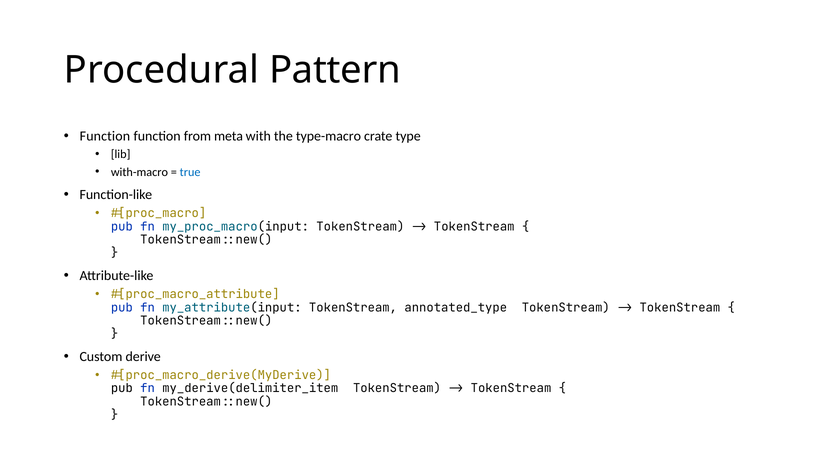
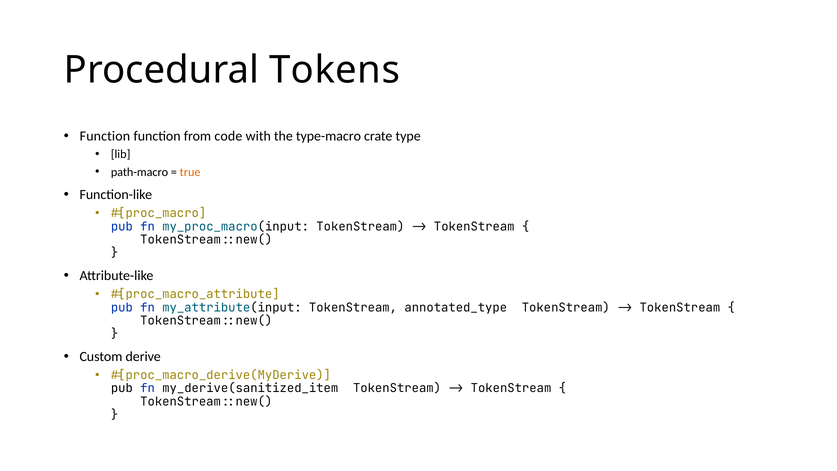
Pattern: Pattern -> Tokens
meta: meta -> code
with-macro: with-macro -> path-macro
true colour: blue -> orange
my_derive(delimiter_item: my_derive(delimiter_item -> my_derive(sanitized_item
